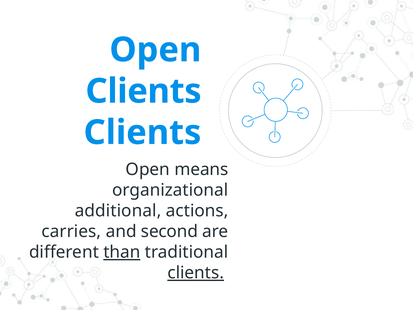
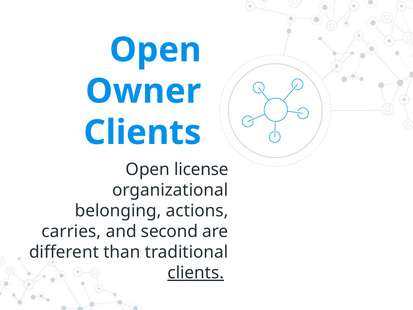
Clients at (144, 91): Clients -> Owner
means: means -> license
additional: additional -> belonging
than underline: present -> none
